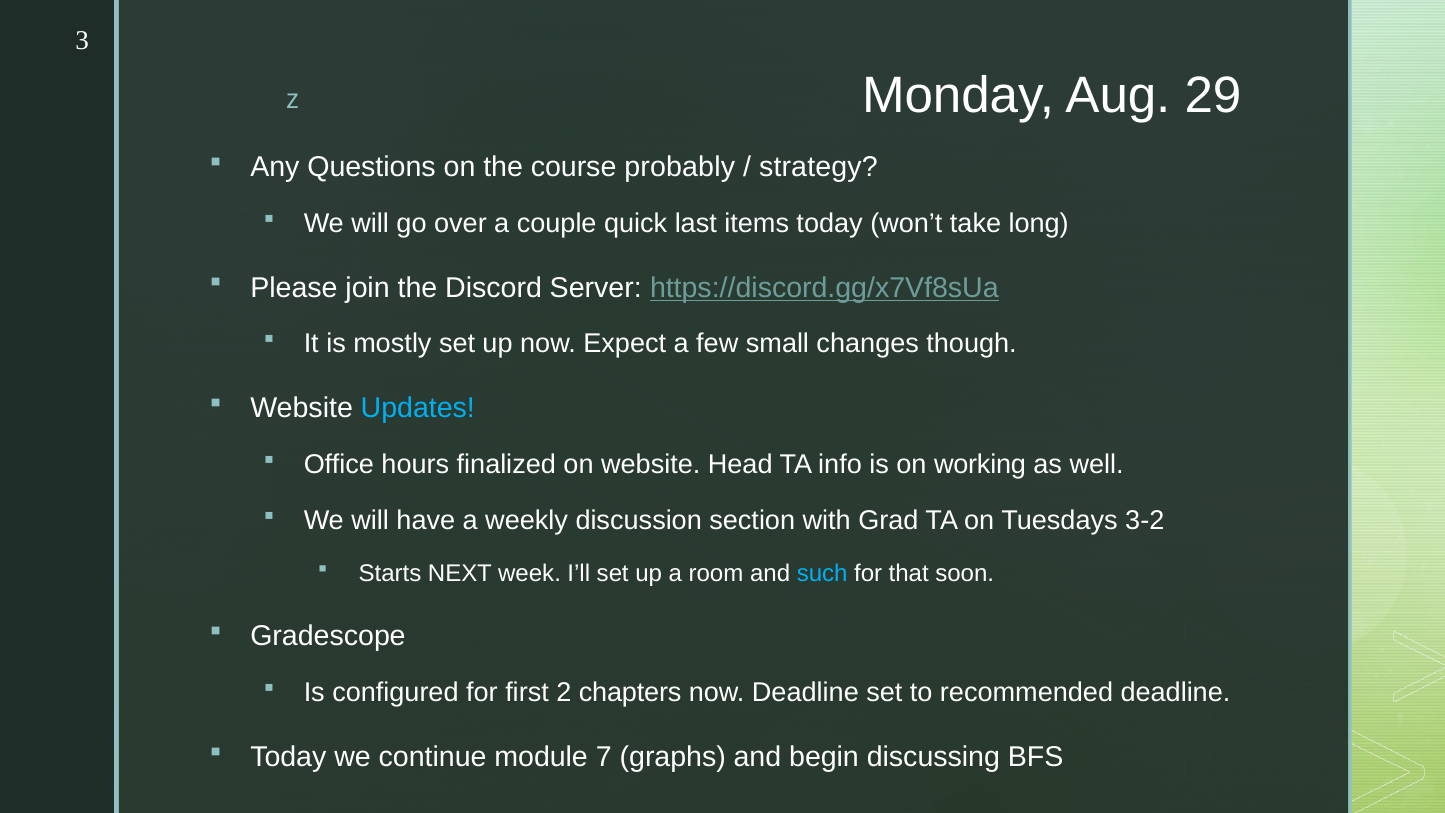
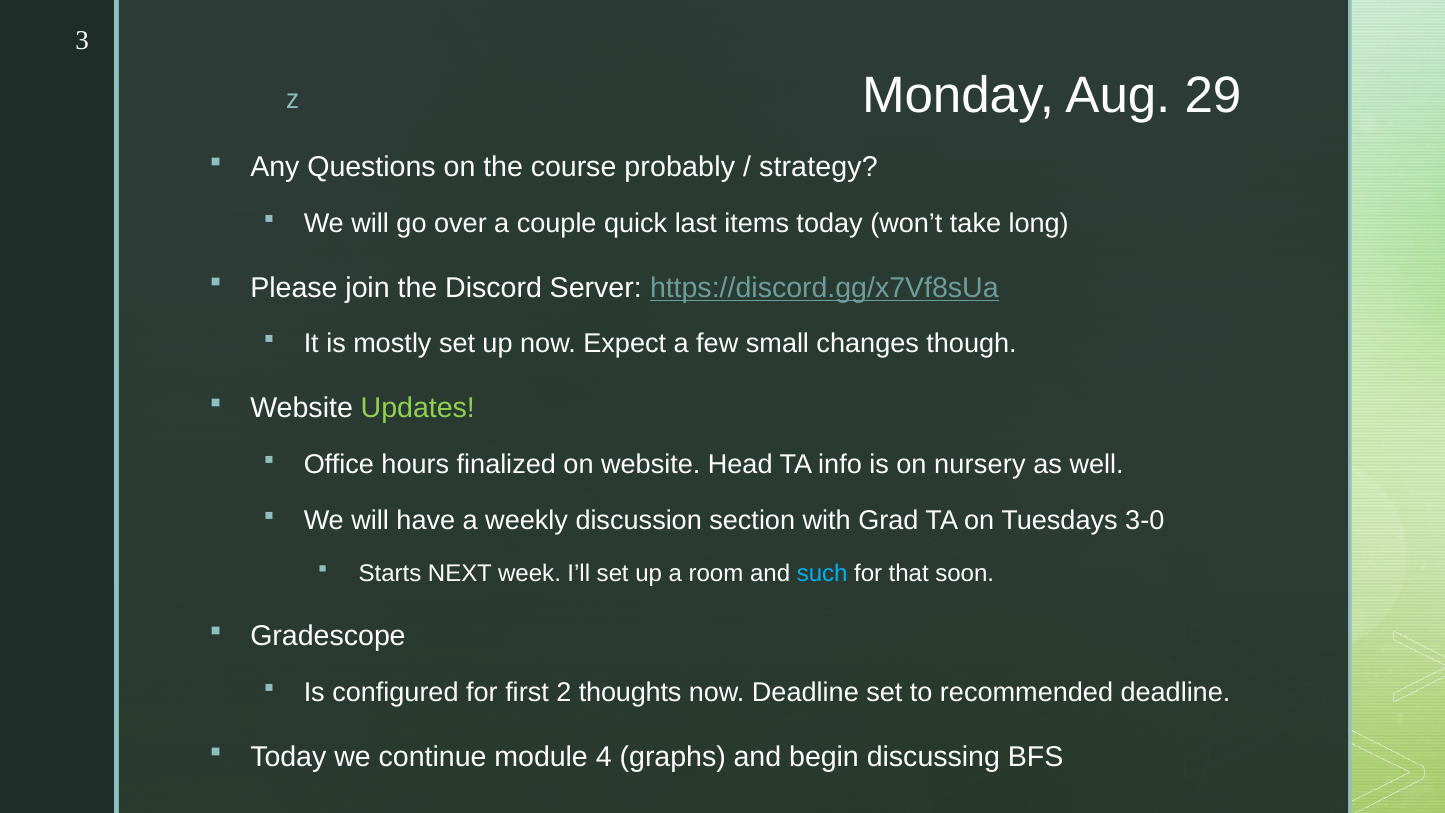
Updates colour: light blue -> light green
working: working -> nursery
3-2: 3-2 -> 3-0
chapters: chapters -> thoughts
7: 7 -> 4
